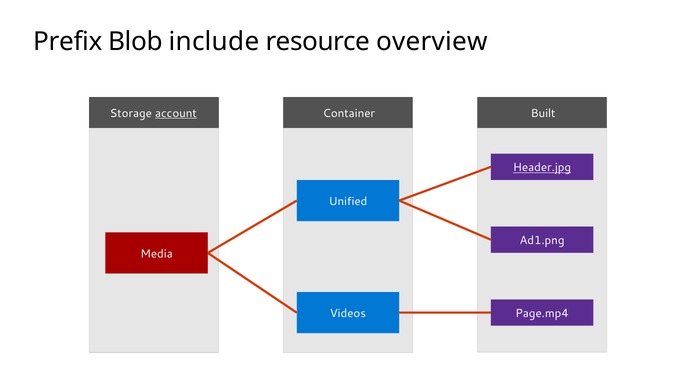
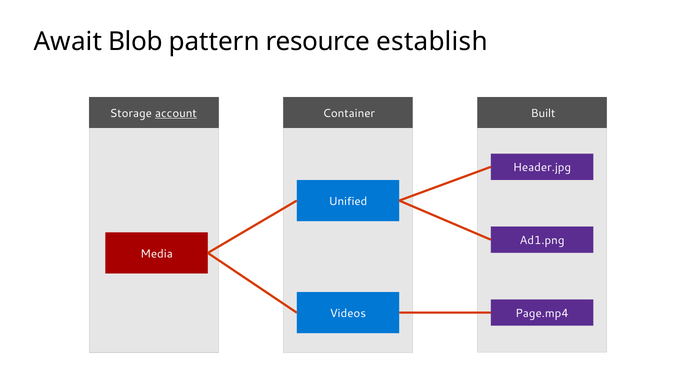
Prefix: Prefix -> Await
include: include -> pattern
overview: overview -> establish
Header.jpg underline: present -> none
